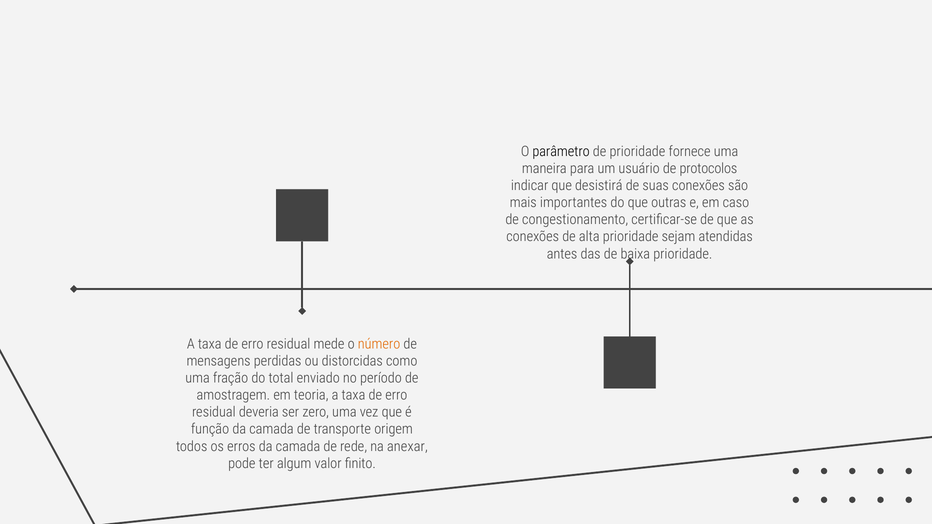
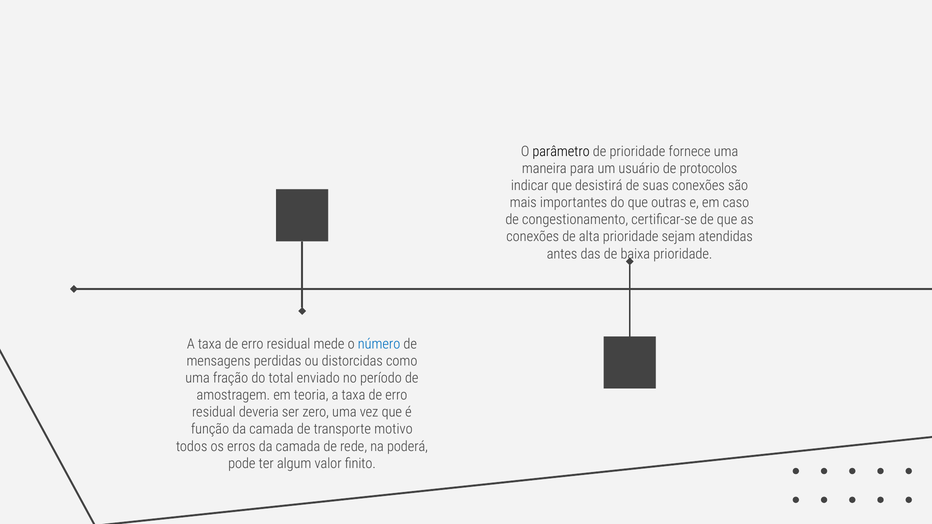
número colour: orange -> blue
origem: origem -> motivo
anexar: anexar -> poderá
